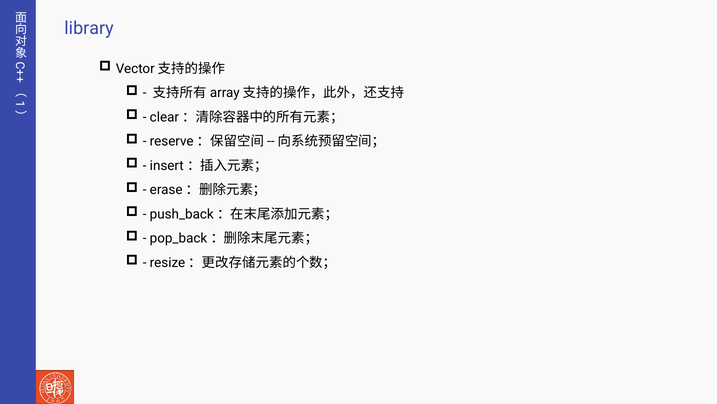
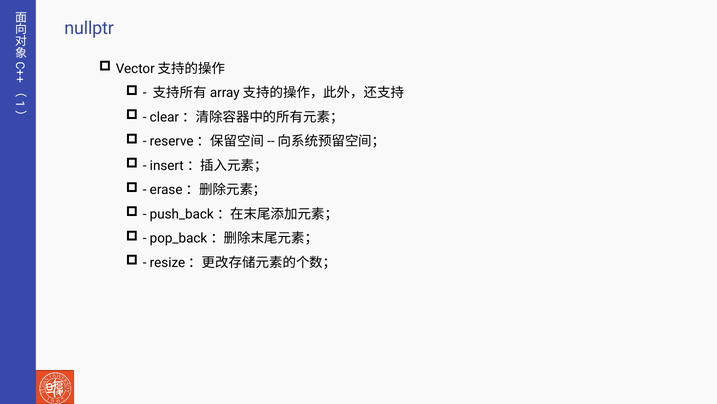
library: library -> nullptr
